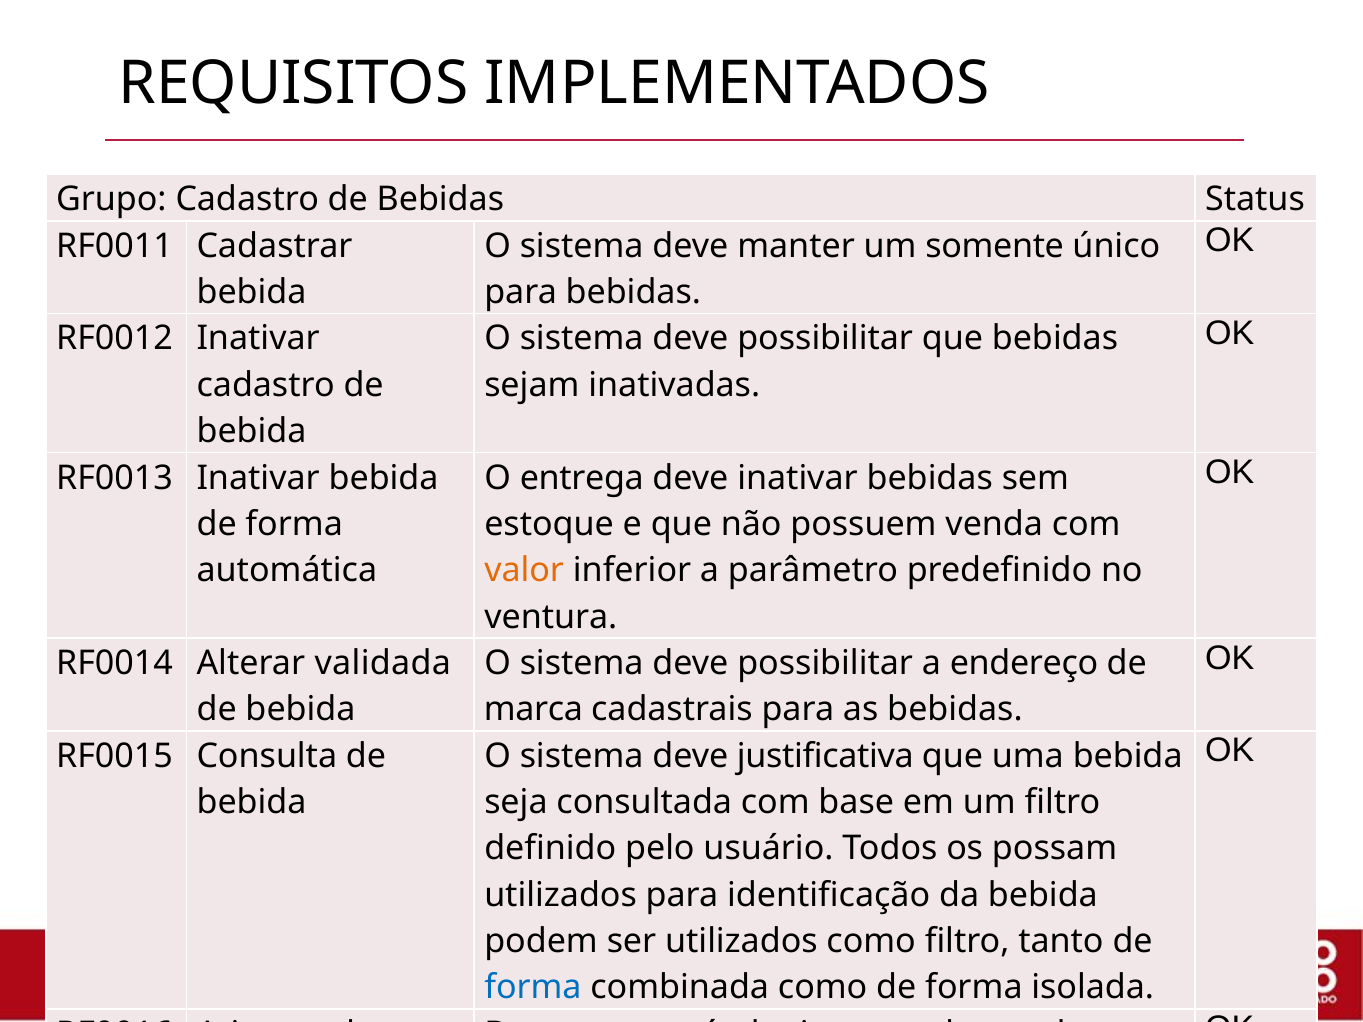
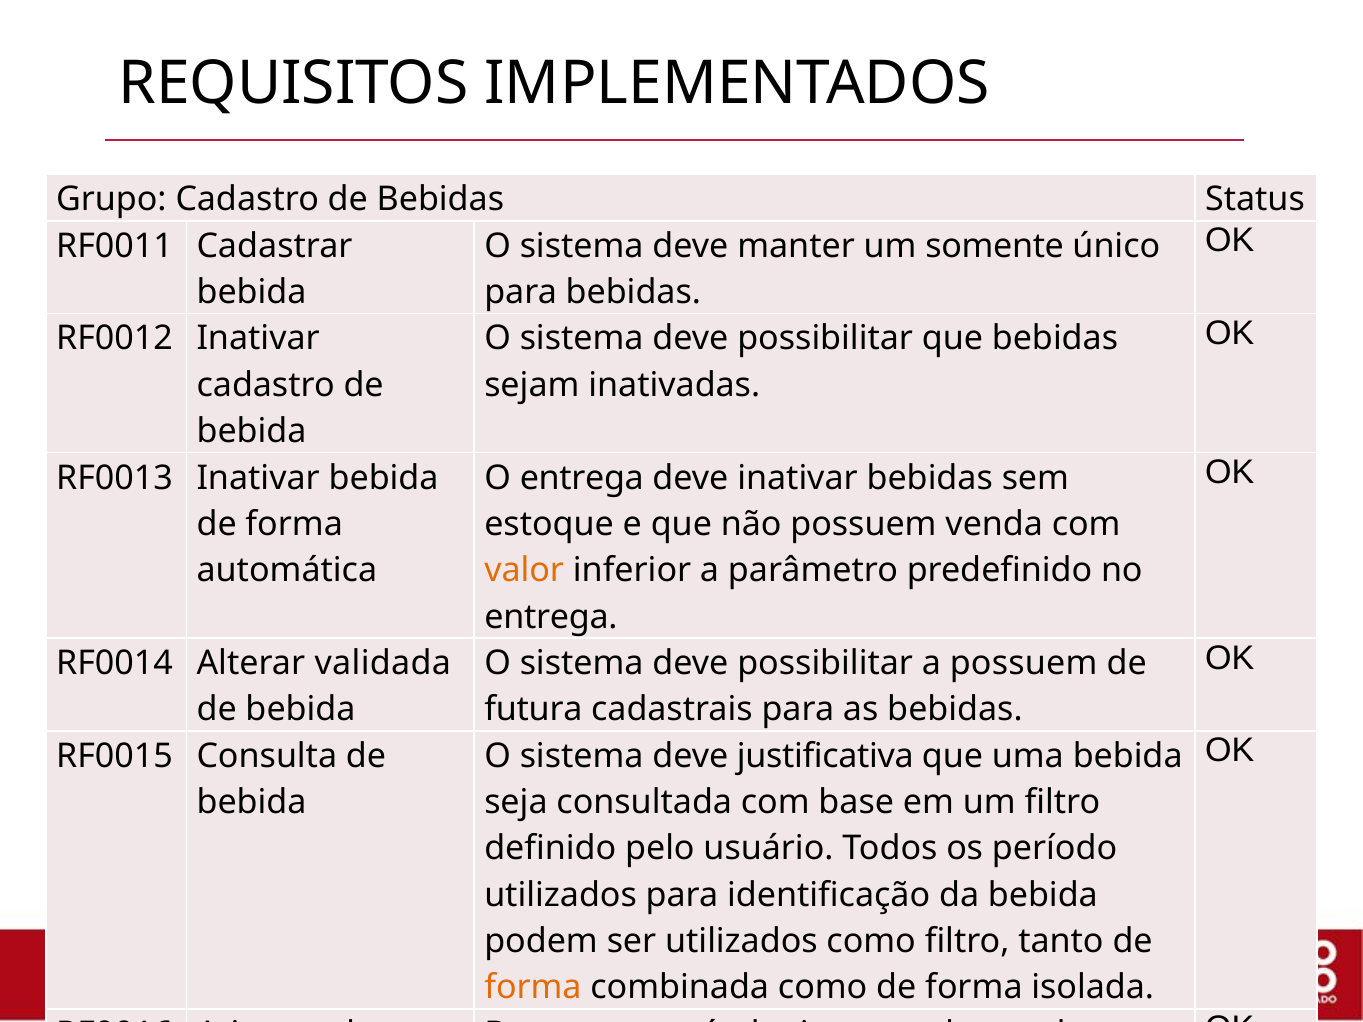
ventura at (551, 617): ventura -> entrega
a endereço: endereço -> possuem
marca: marca -> futura
possam: possam -> período
forma at (533, 988) colour: blue -> orange
